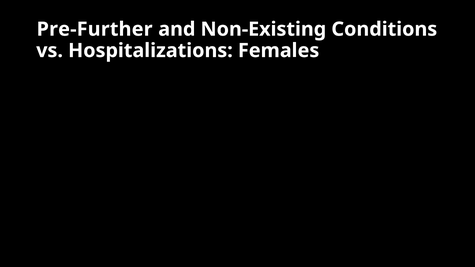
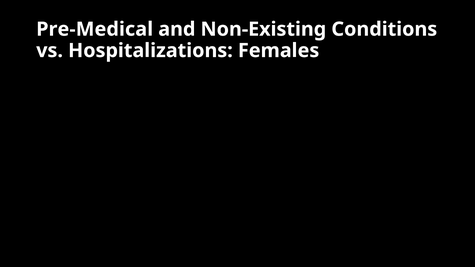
Pre-Further: Pre-Further -> Pre-Medical
